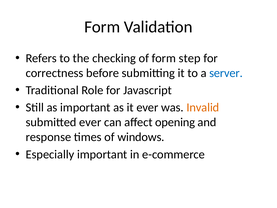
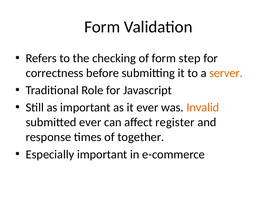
server colour: blue -> orange
opening: opening -> register
windows: windows -> together
